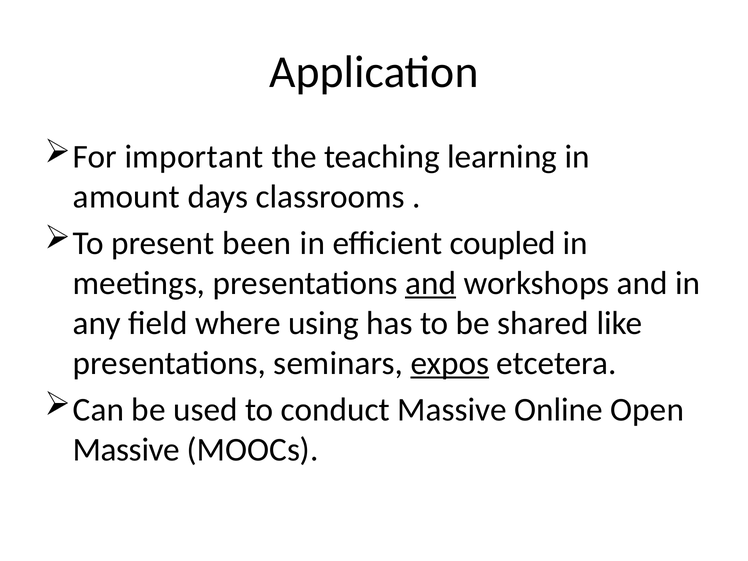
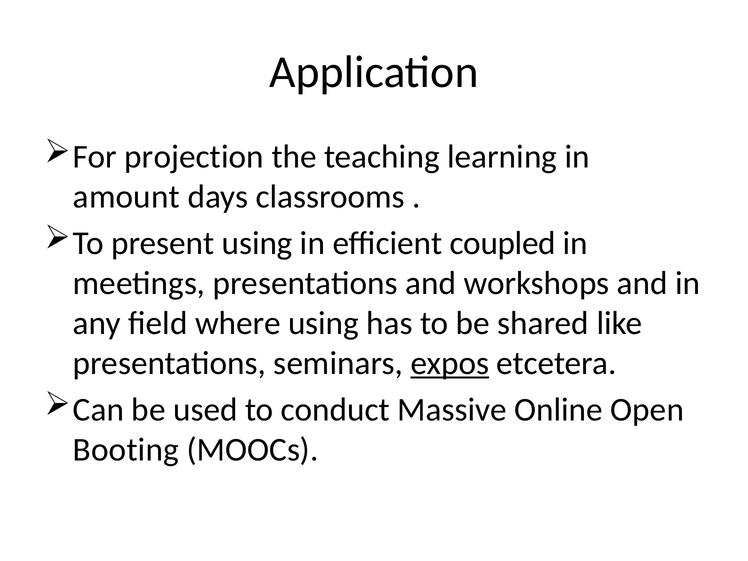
important: important -> projection
present been: been -> using
and at (431, 283) underline: present -> none
Massive at (126, 450): Massive -> Booting
